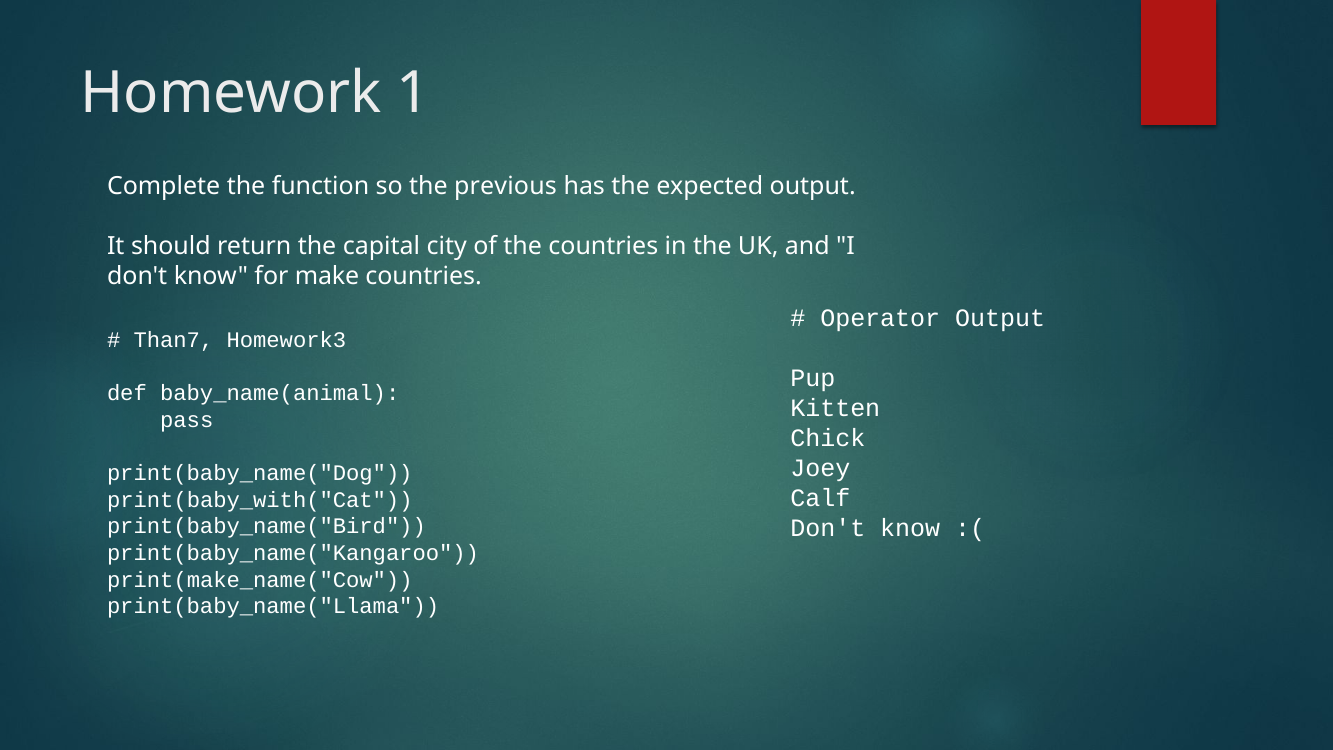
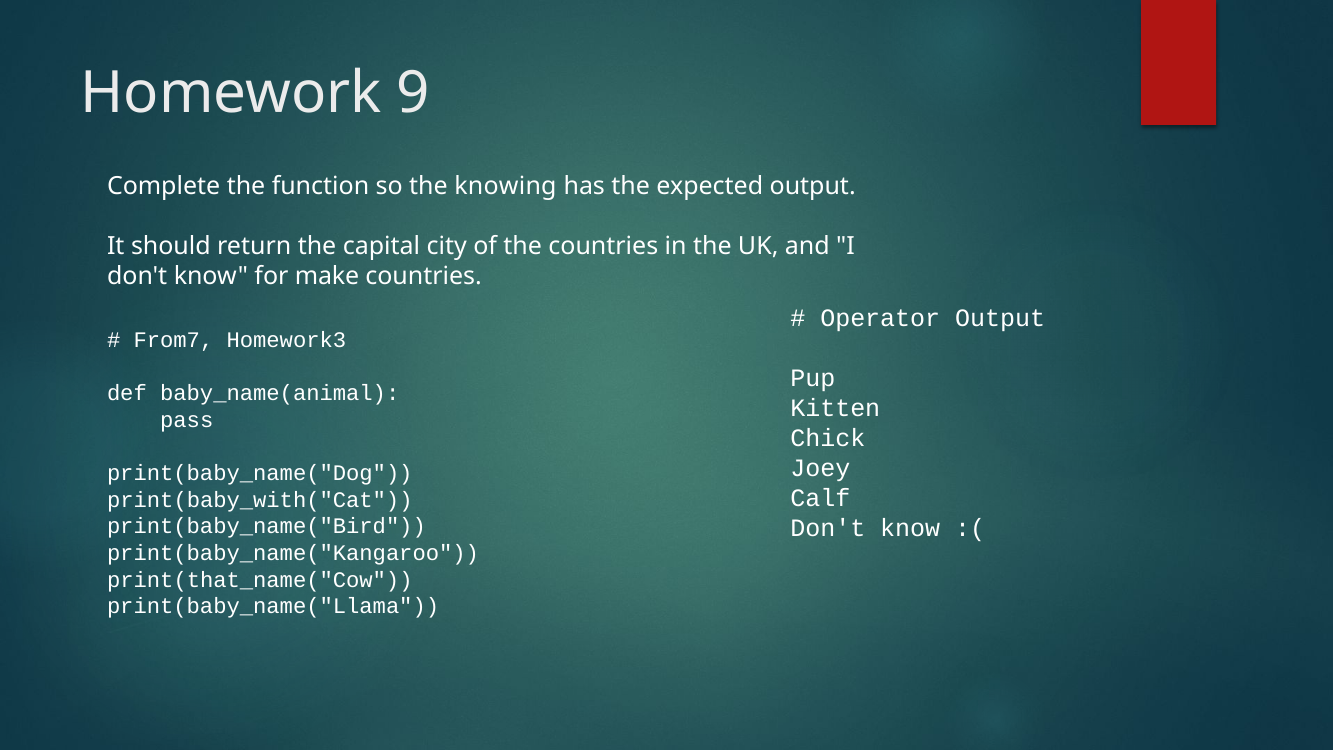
1: 1 -> 9
previous: previous -> knowing
Than7: Than7 -> From7
print(make_name("Cow: print(make_name("Cow -> print(that_name("Cow
